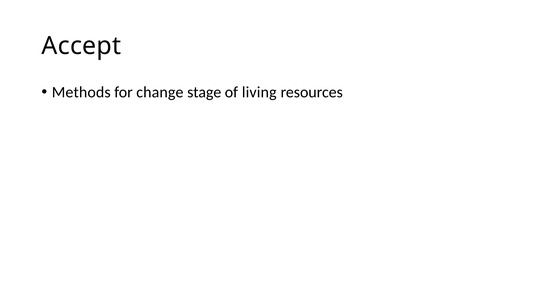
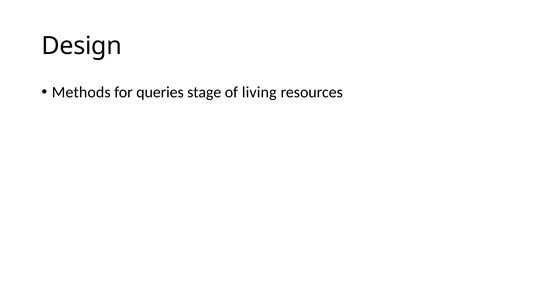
Accept: Accept -> Design
change: change -> queries
